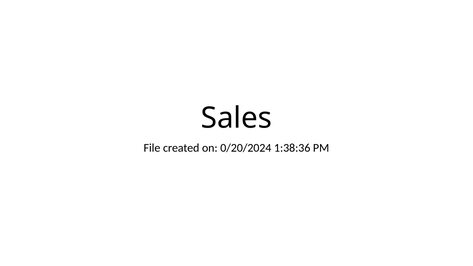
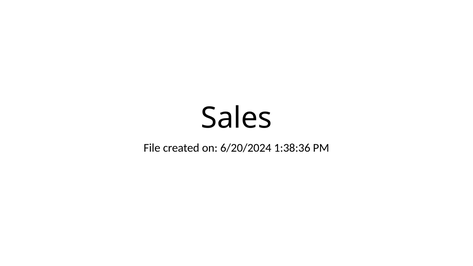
0/20/2024: 0/20/2024 -> 6/20/2024
